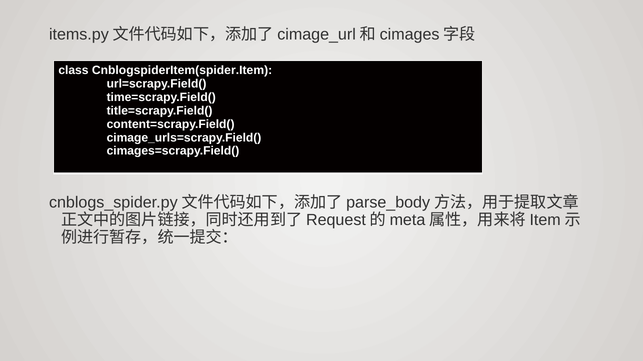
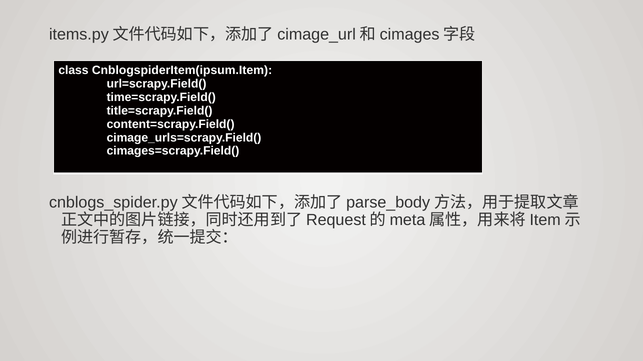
CnblogspiderItem(spider.Item: CnblogspiderItem(spider.Item -> CnblogspiderItem(ipsum.Item
